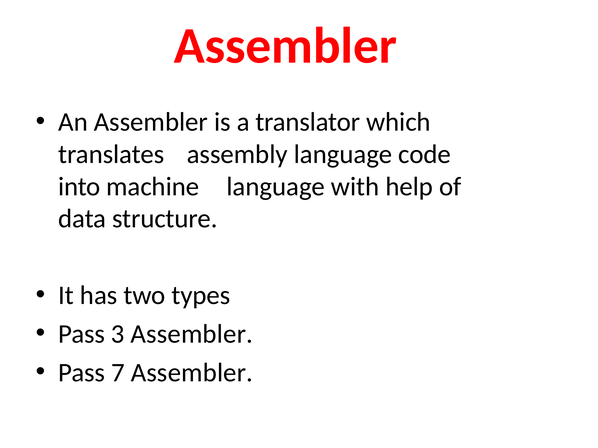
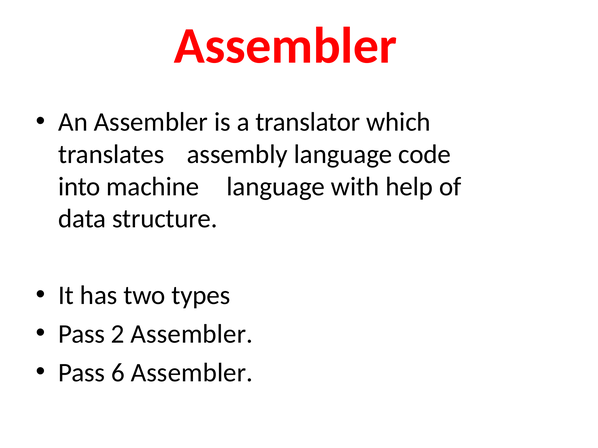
3: 3 -> 2
7: 7 -> 6
